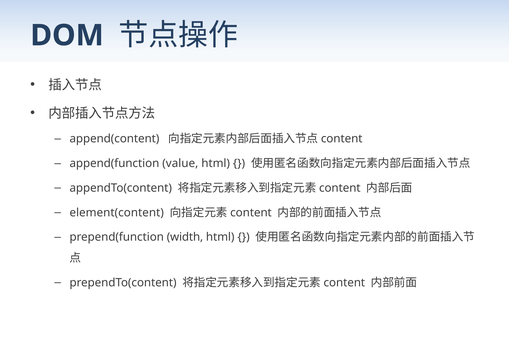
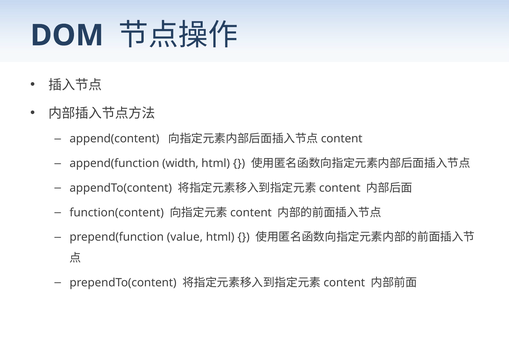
value: value -> width
element(content: element(content -> function(content
width: width -> value
